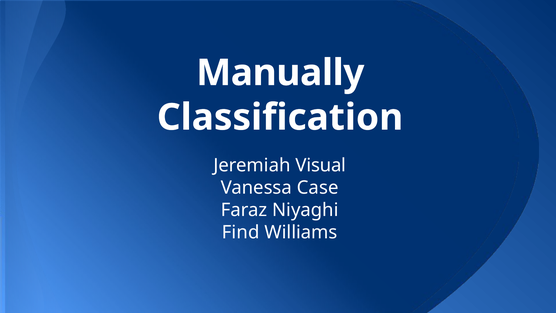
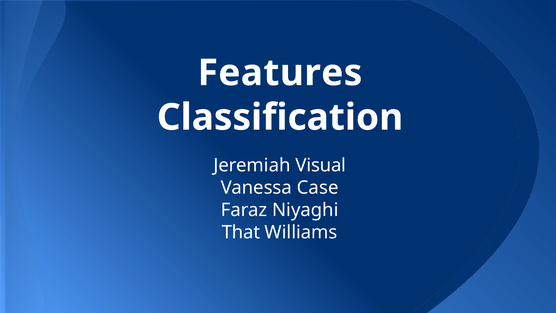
Manually: Manually -> Features
Find: Find -> That
